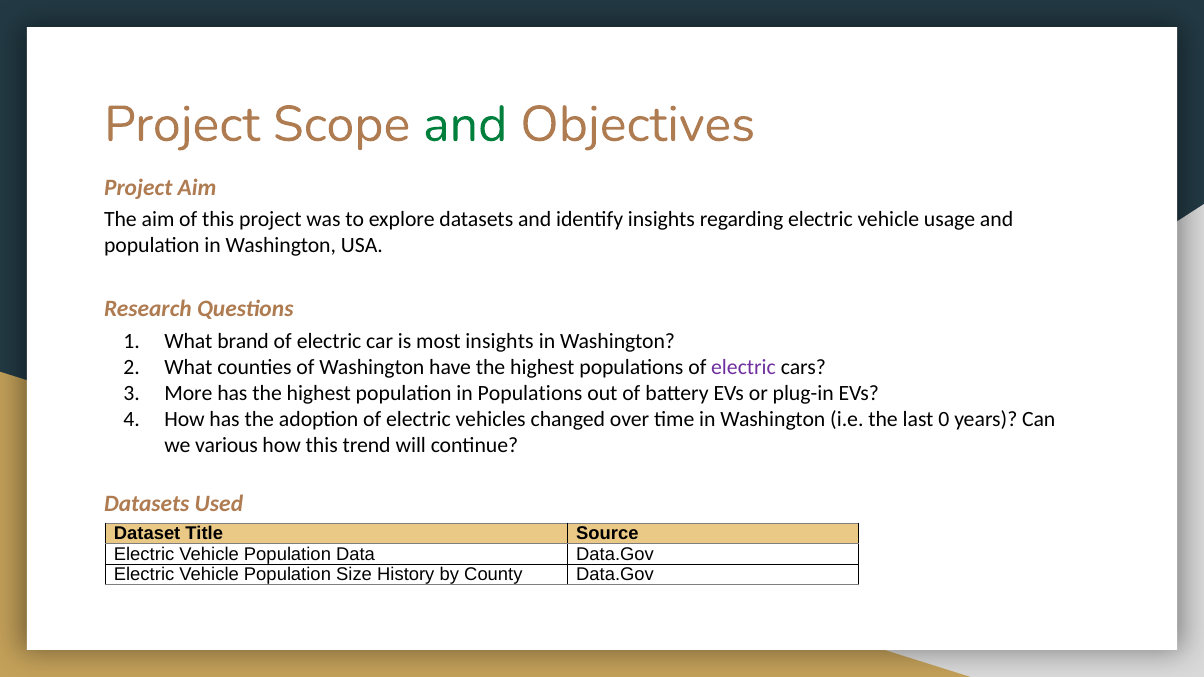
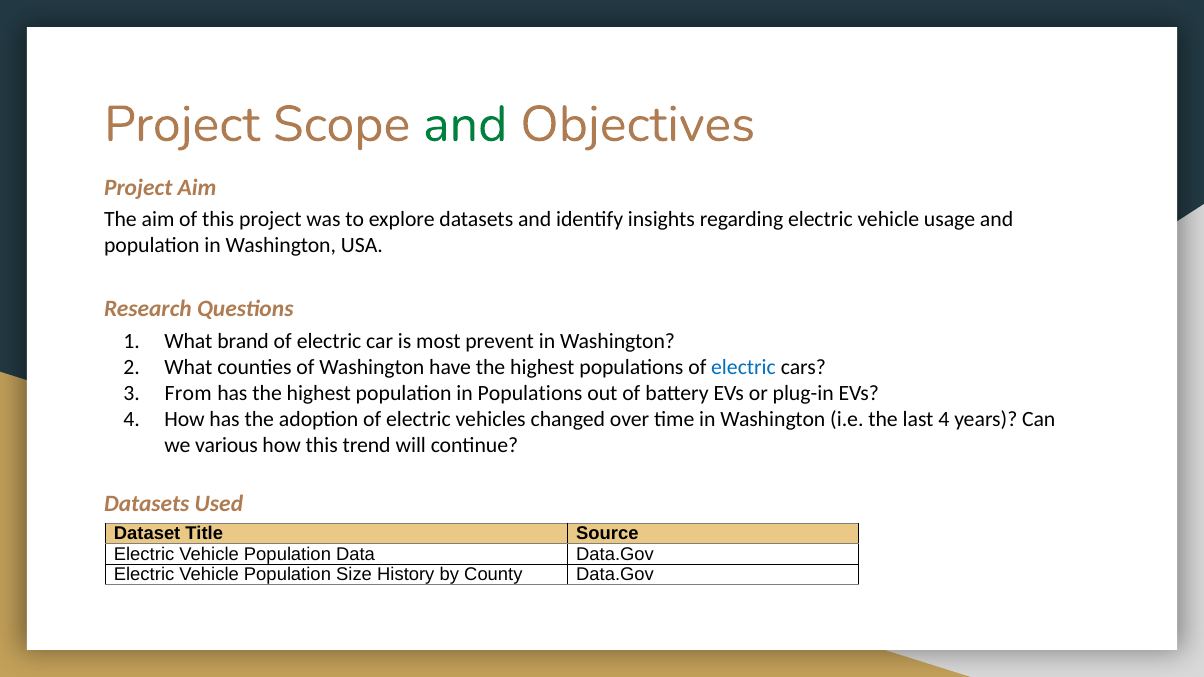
most insights: insights -> prevent
electric at (744, 367) colour: purple -> blue
More: More -> From
last 0: 0 -> 4
